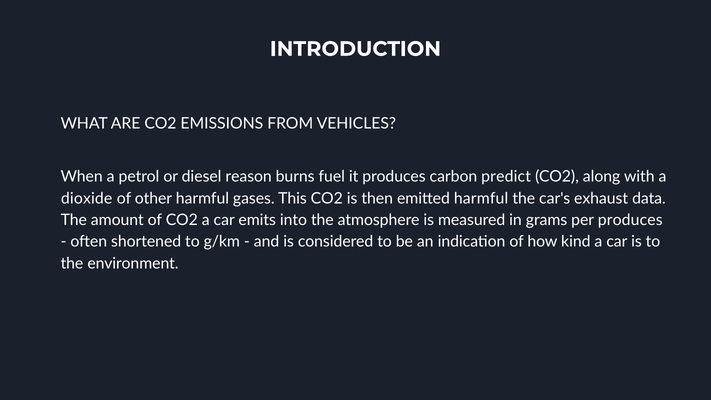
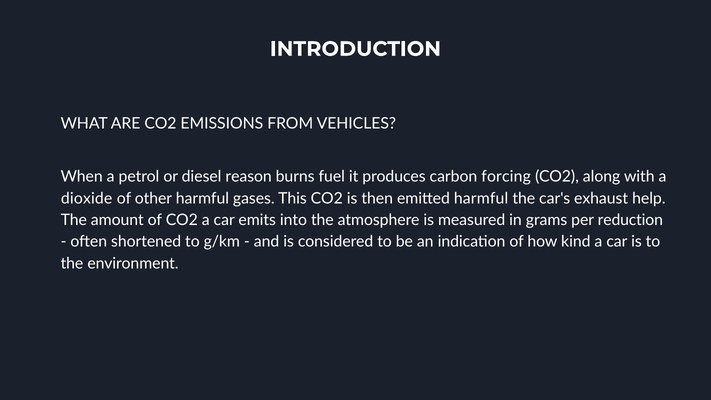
predict: predict -> forcing
data: data -> help
per produces: produces -> reduction
